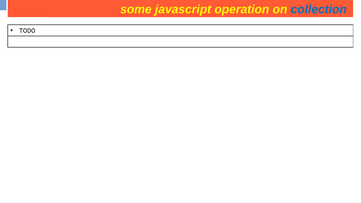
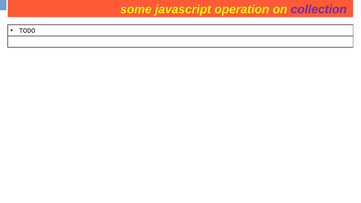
collection at (319, 9) colour: blue -> purple
